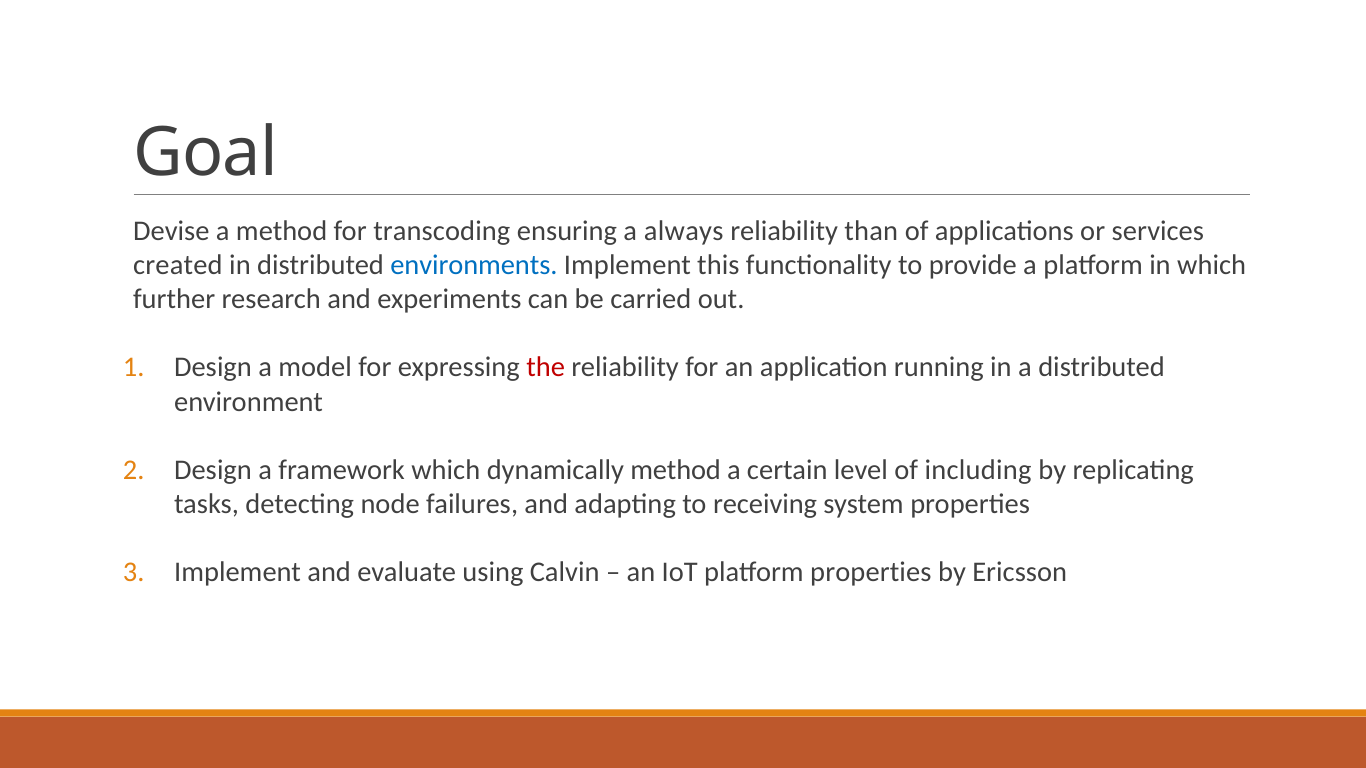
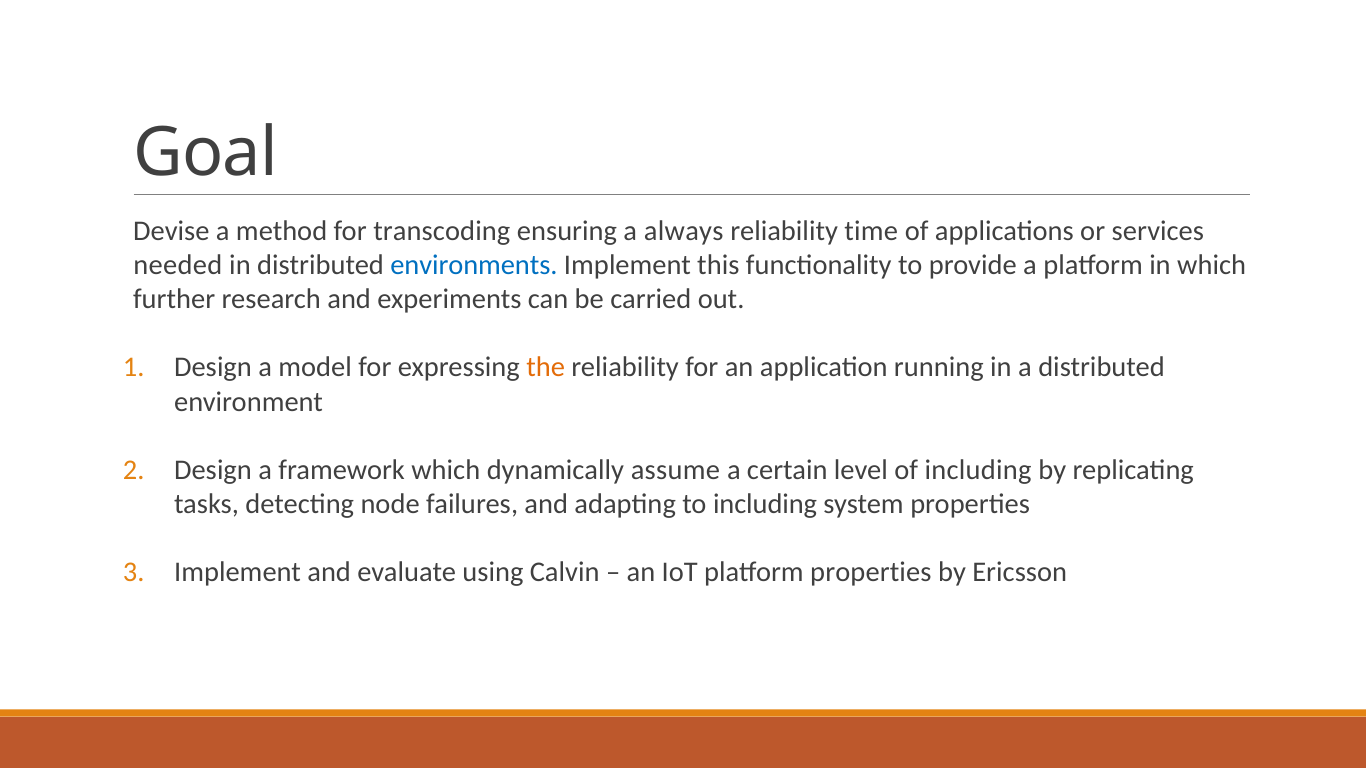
than: than -> time
created: created -> needed
the colour: red -> orange
dynamically method: method -> assume
to receiving: receiving -> including
